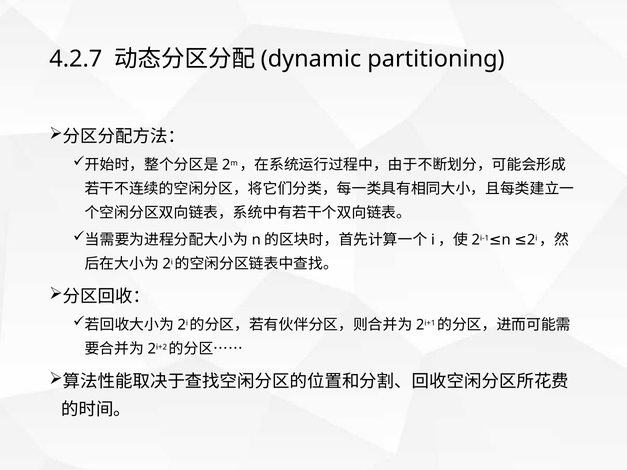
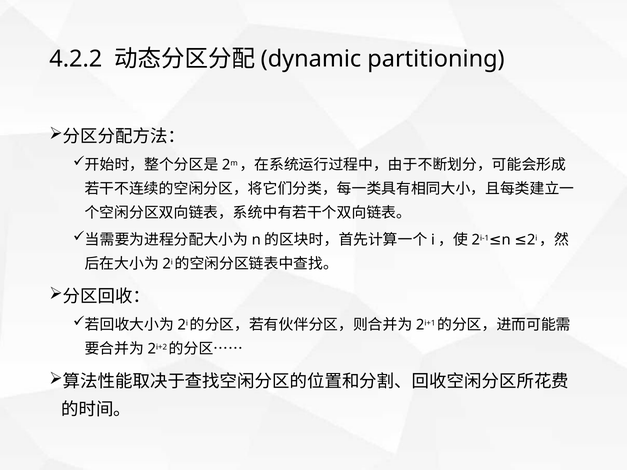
4.2.7: 4.2.7 -> 4.2.2
